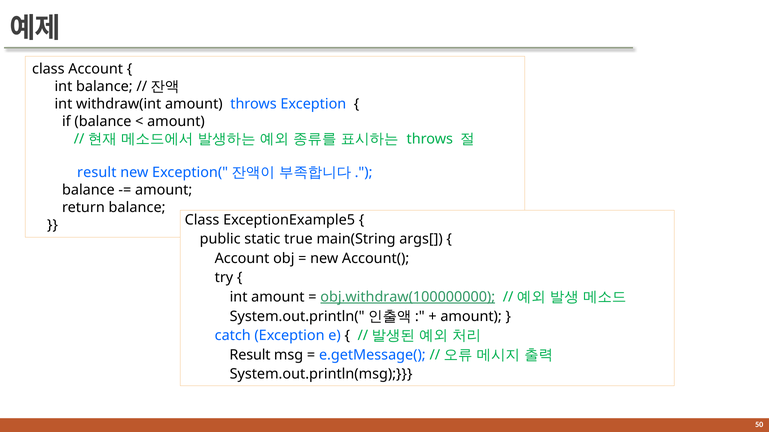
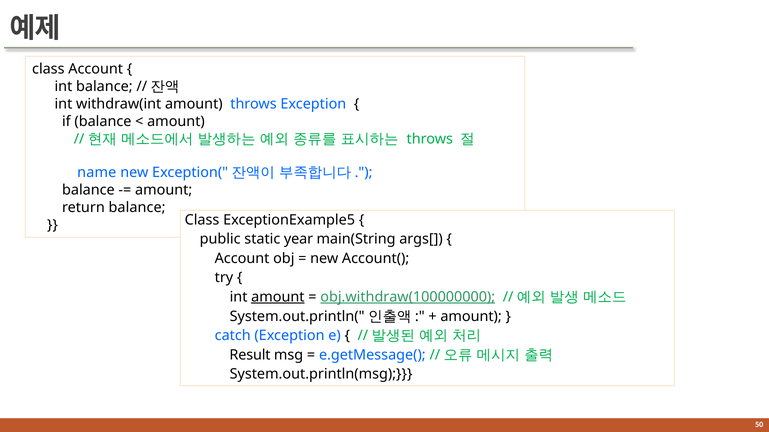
result at (97, 173): result -> name
true: true -> year
amount at (278, 297) underline: none -> present
